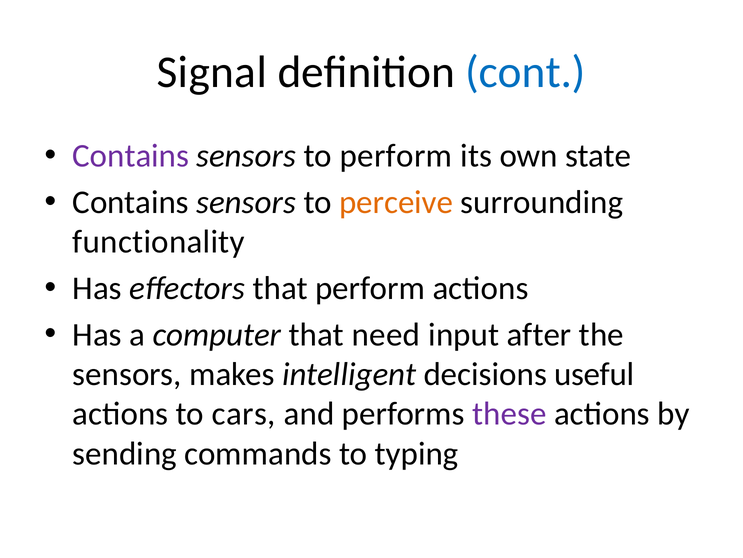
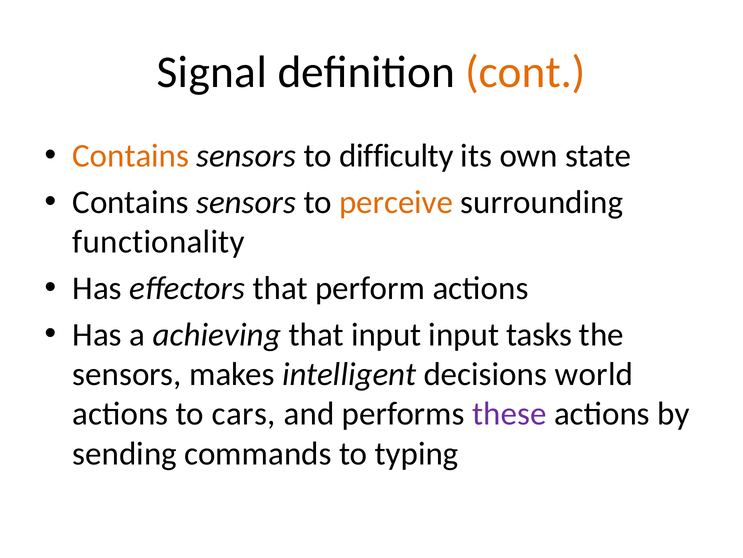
cont colour: blue -> orange
Contains at (131, 156) colour: purple -> orange
to perform: perform -> difficulty
computer: computer -> achieving
that need: need -> input
after: after -> tasks
useful: useful -> world
